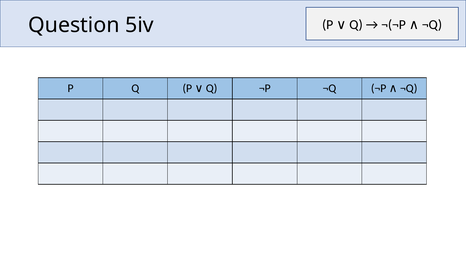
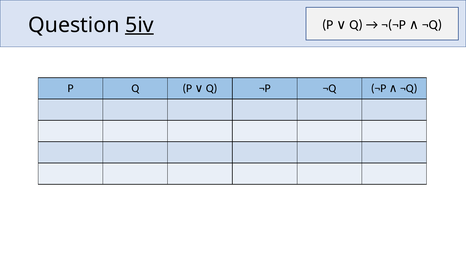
5iv underline: none -> present
